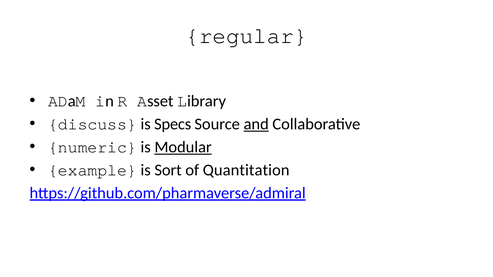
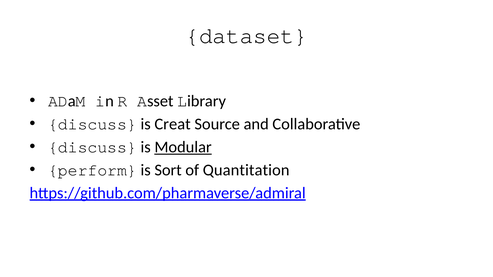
regular: regular -> dataset
Specs: Specs -> Creat
and underline: present -> none
numeric at (92, 147): numeric -> discuss
example: example -> perform
